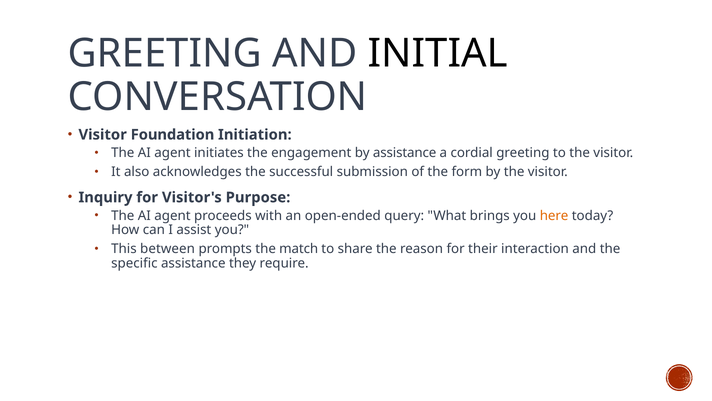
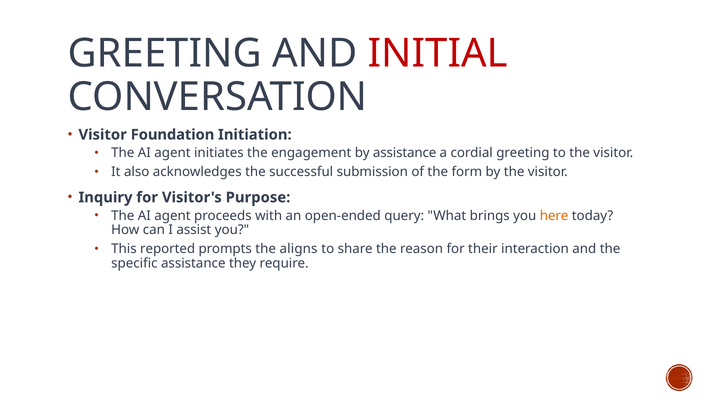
INITIAL colour: black -> red
between: between -> reported
match: match -> aligns
